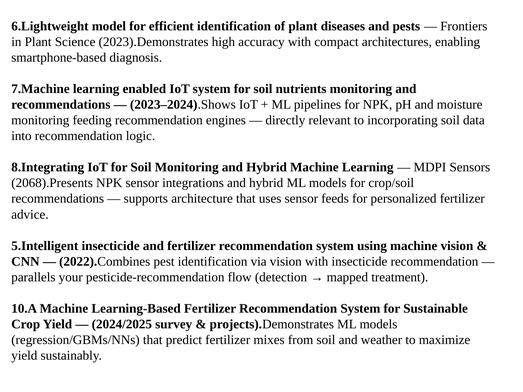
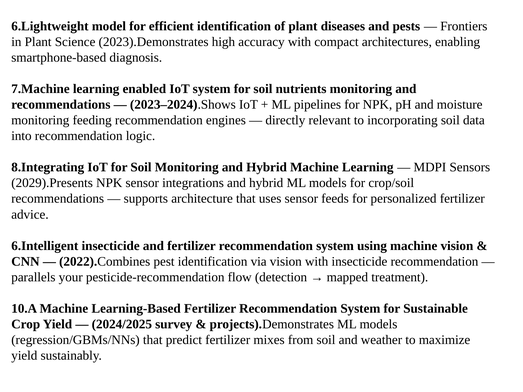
2068).Presents: 2068).Presents -> 2029).Presents
5.Intelligent: 5.Intelligent -> 6.Intelligent
